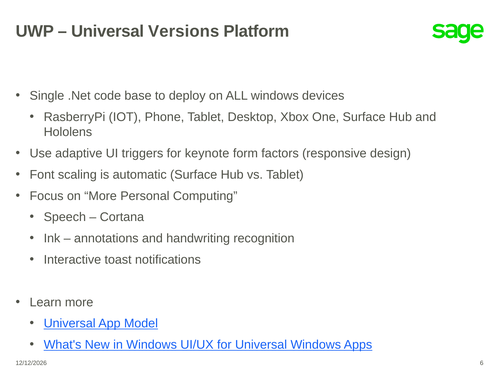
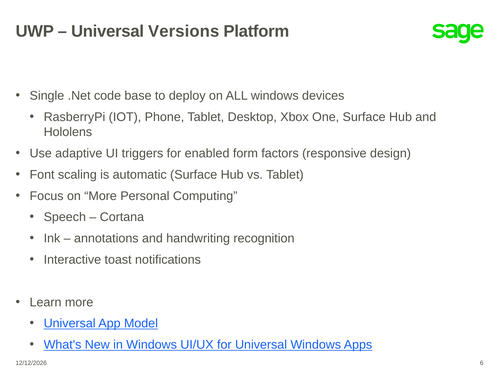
keynote: keynote -> enabled
